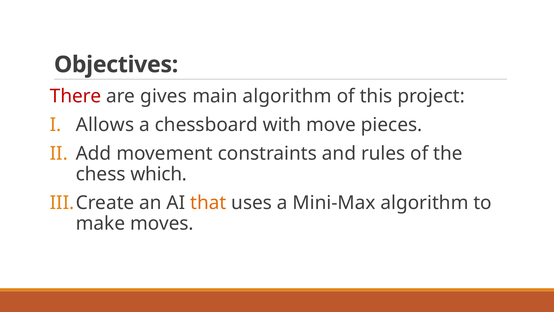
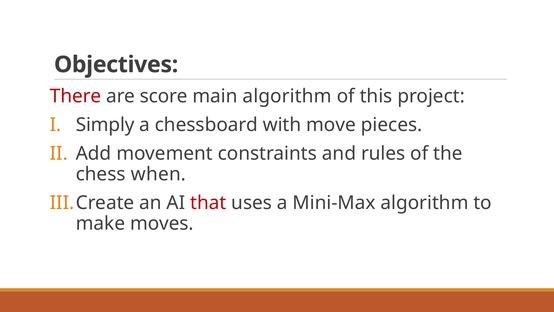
gives: gives -> score
Allows: Allows -> Simply
which: which -> when
that colour: orange -> red
